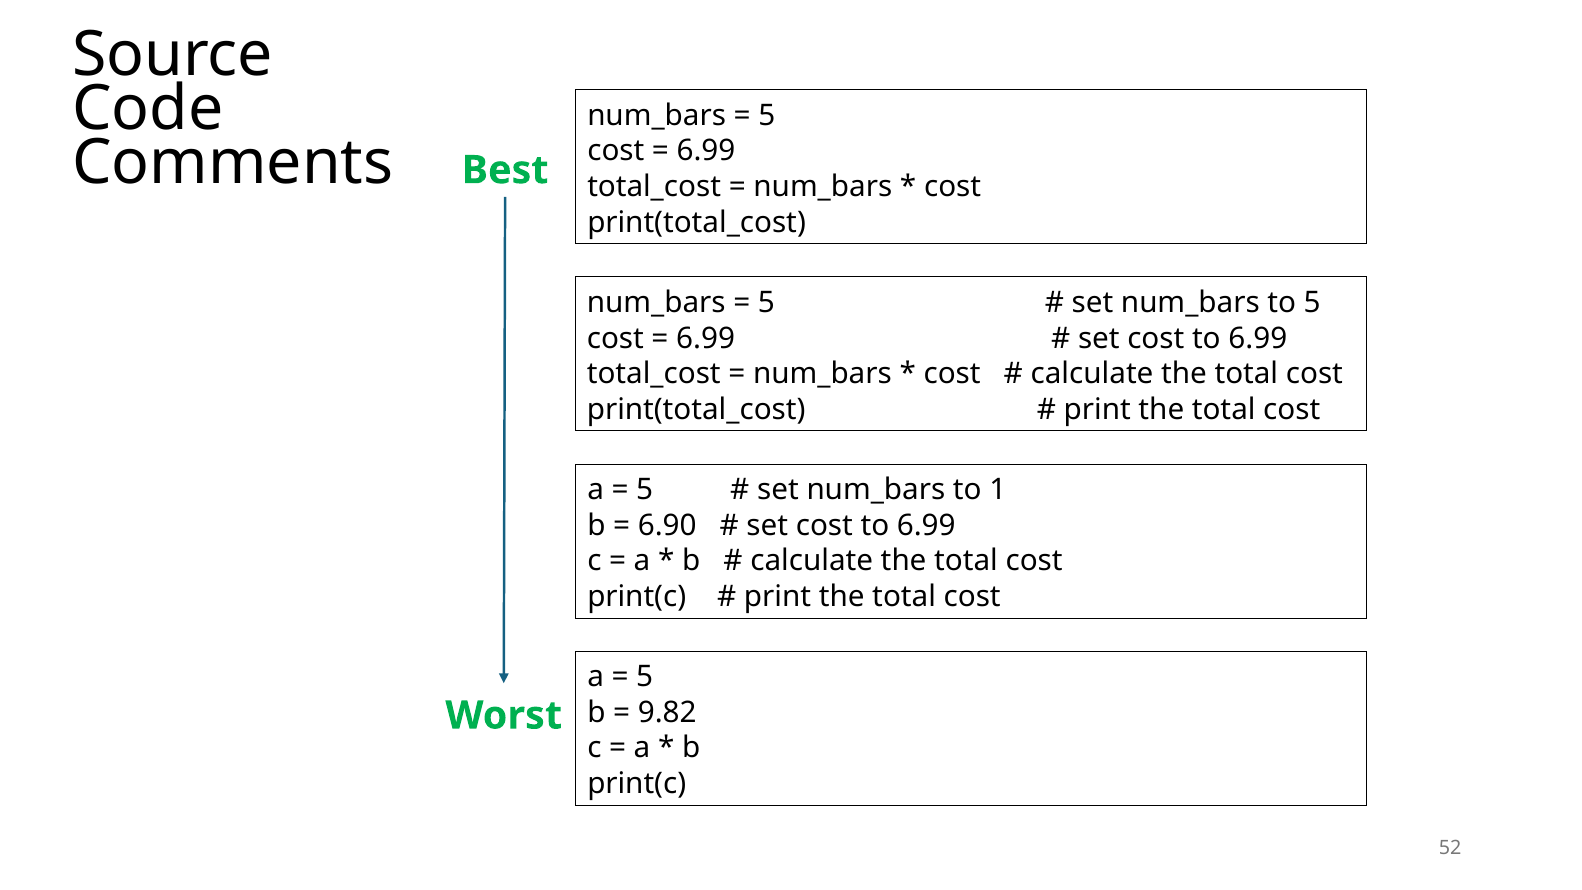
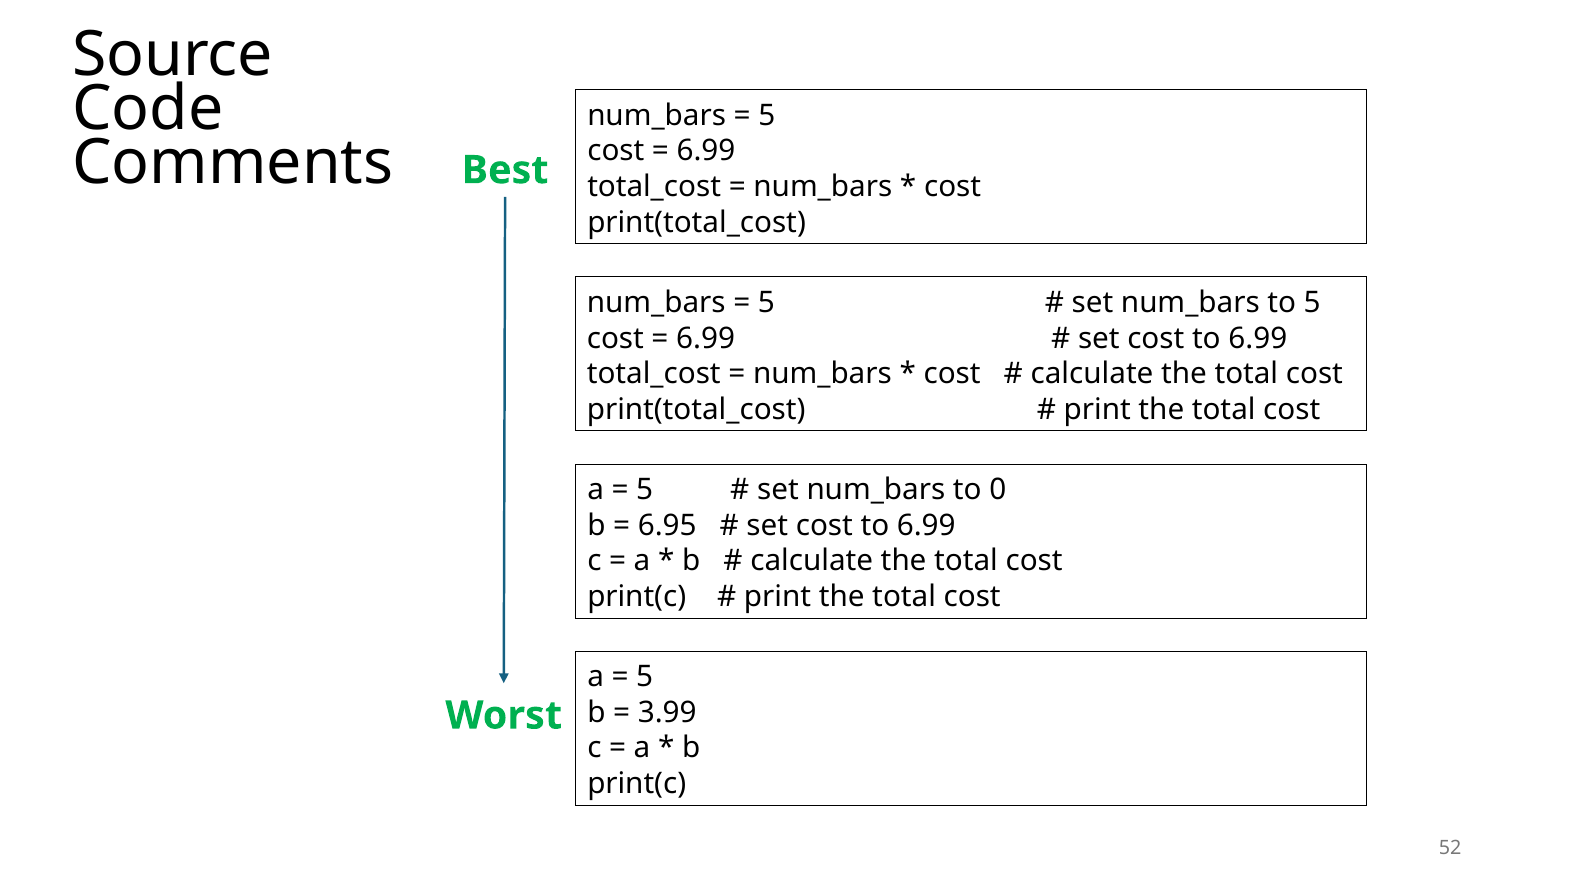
1: 1 -> 0
6.90: 6.90 -> 6.95
9.82: 9.82 -> 3.99
